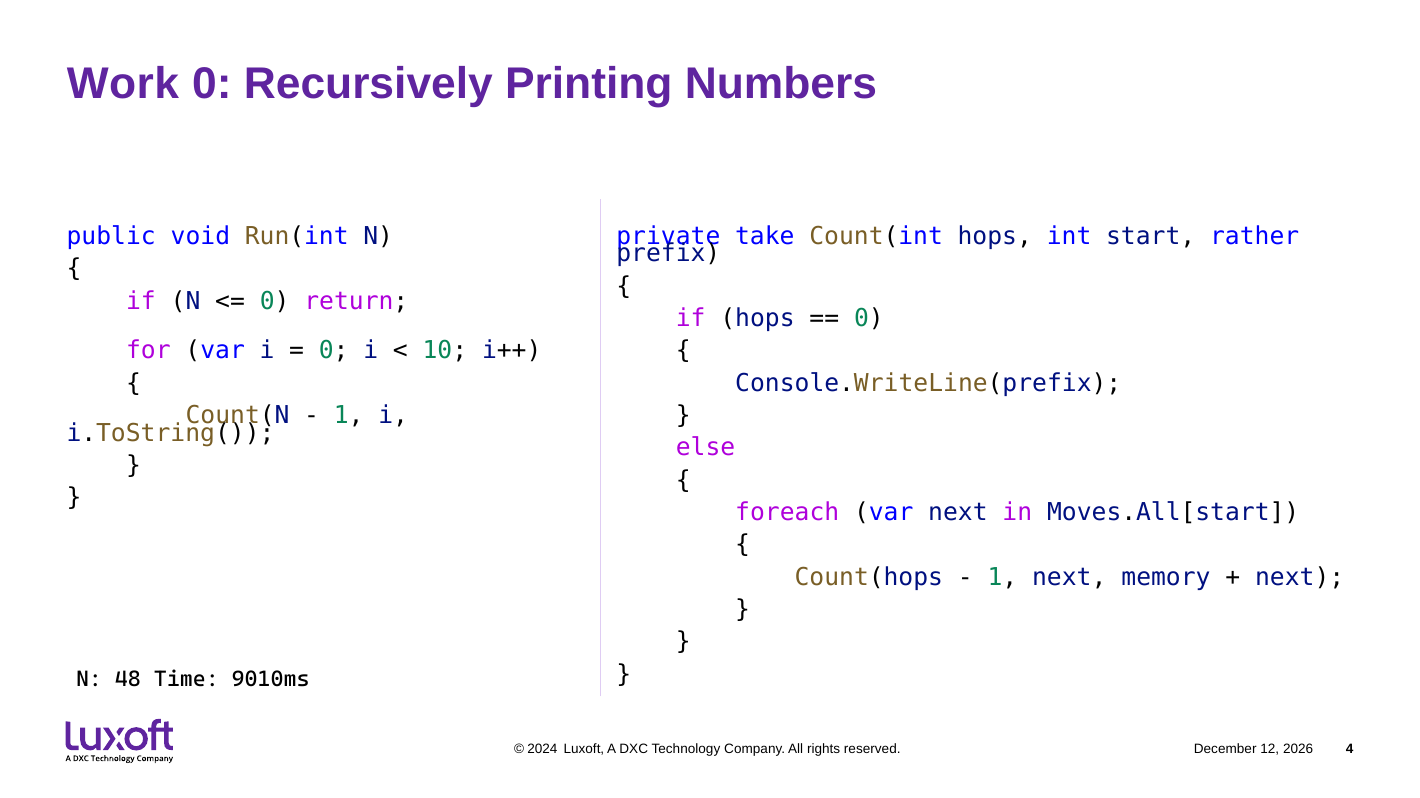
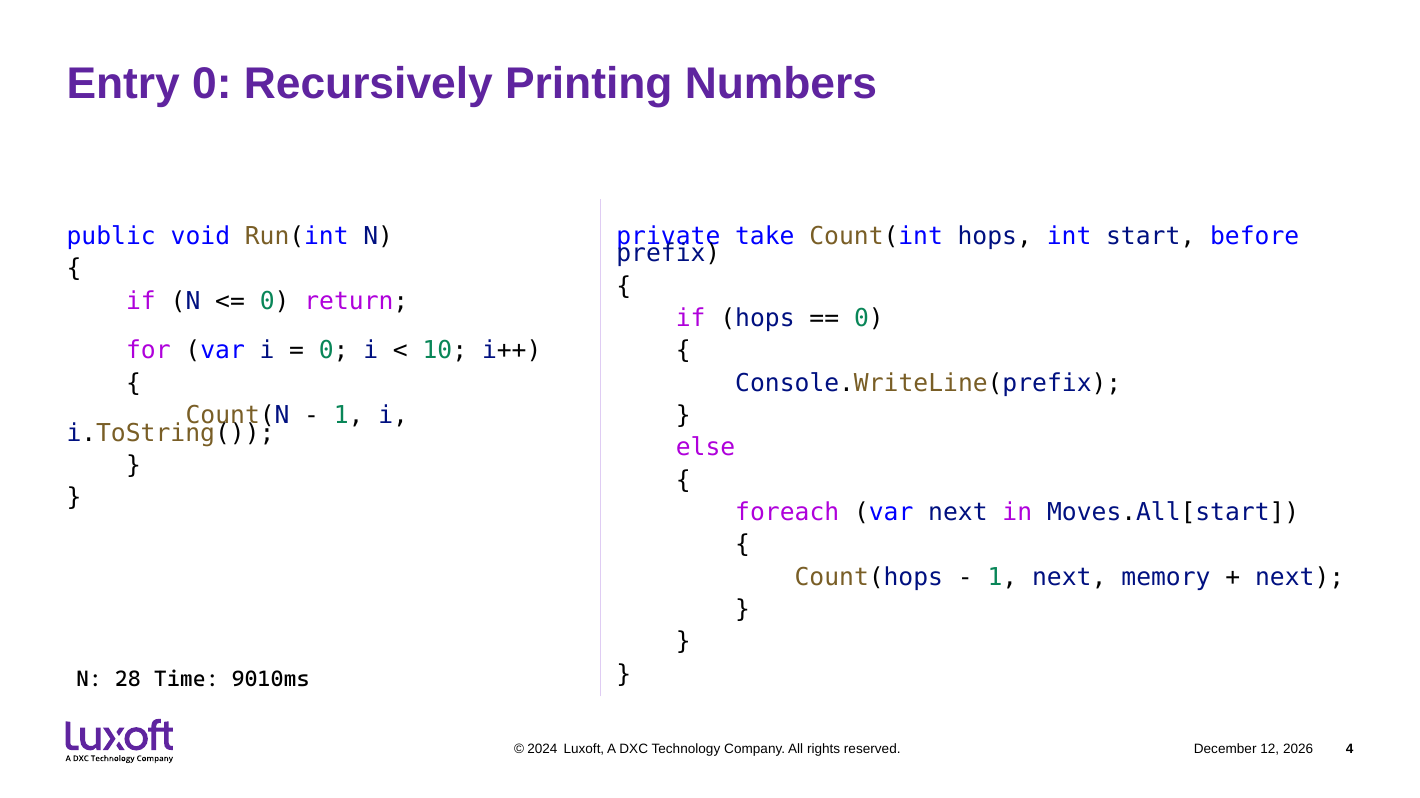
Work: Work -> Entry
rather: rather -> before
48: 48 -> 28
